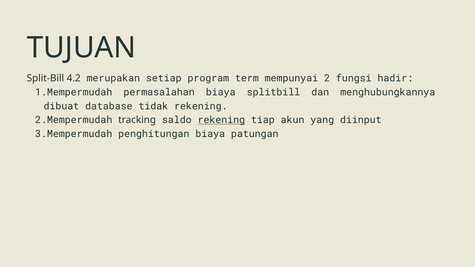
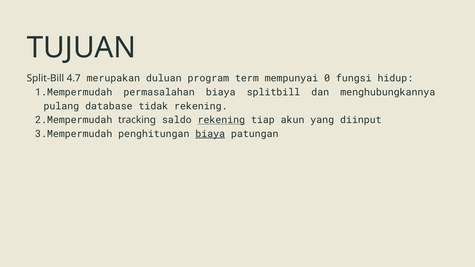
4.2: 4.2 -> 4.7
setiap: setiap -> duluan
2: 2 -> 0
hadir: hadir -> hidup
dibuat: dibuat -> pulang
biaya at (210, 134) underline: none -> present
